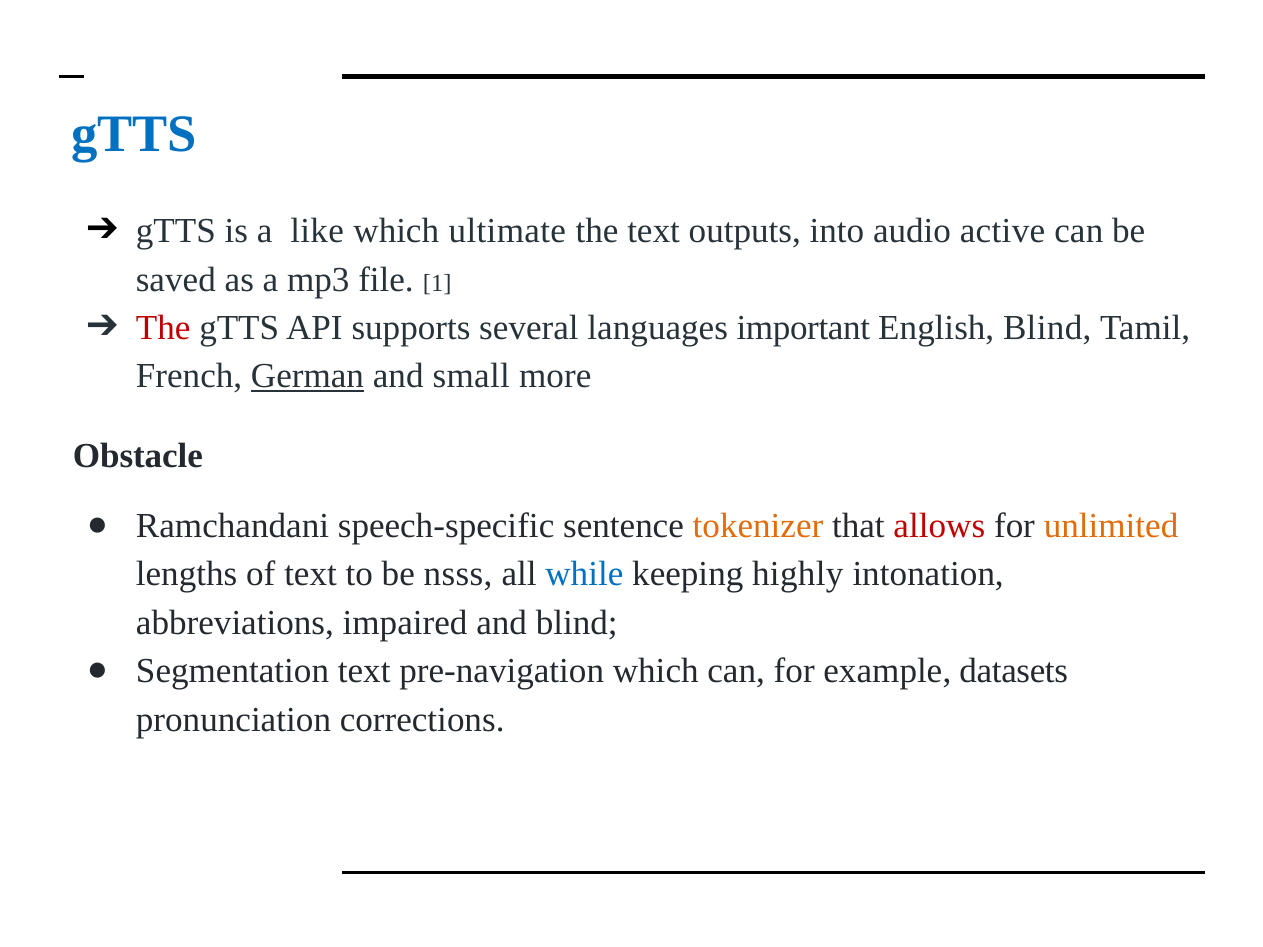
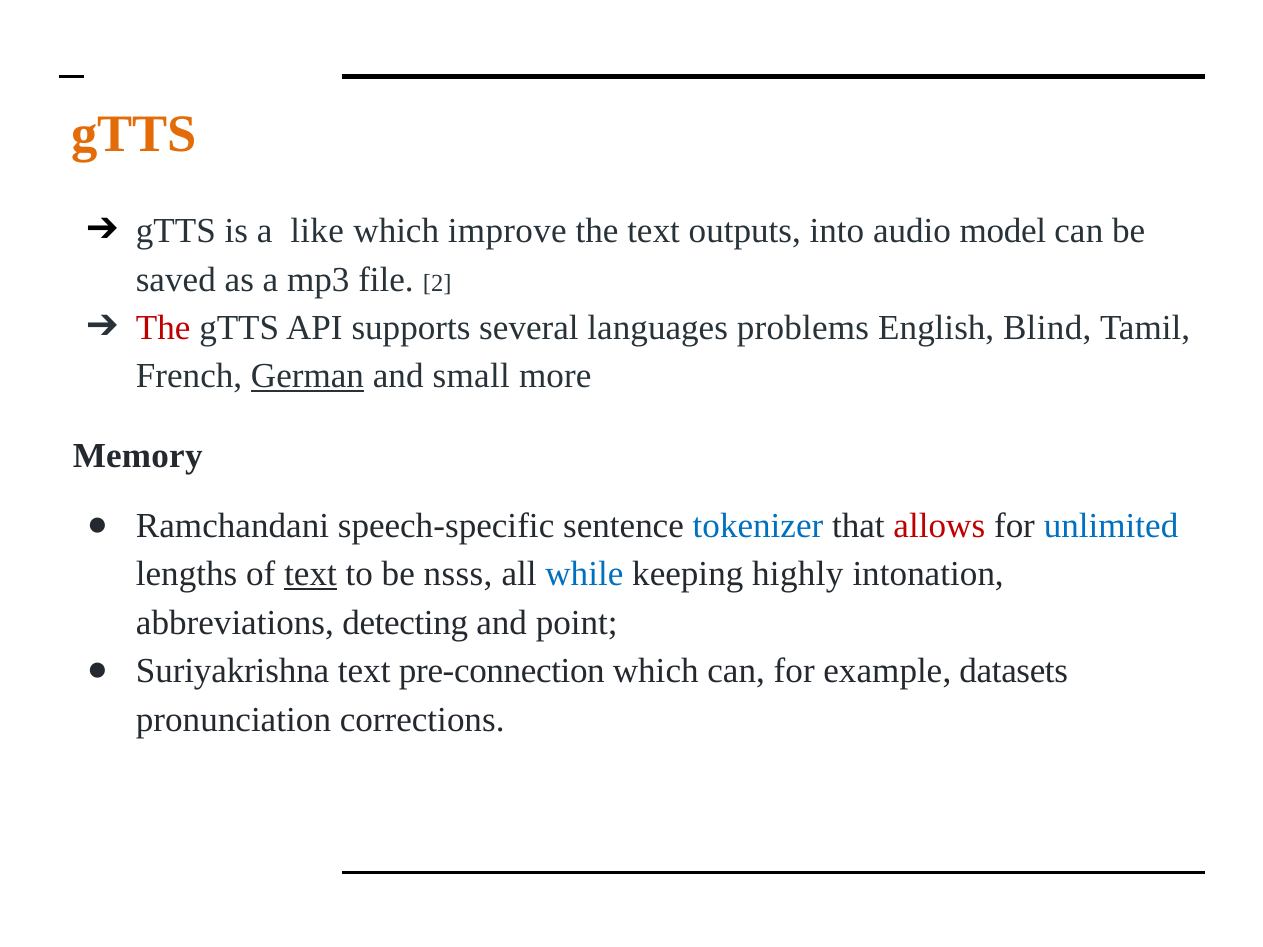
gTTS at (134, 134) colour: blue -> orange
ultimate: ultimate -> improve
active: active -> model
1: 1 -> 2
important: important -> problems
Obstacle: Obstacle -> Memory
tokenizer colour: orange -> blue
unlimited colour: orange -> blue
text at (311, 574) underline: none -> present
impaired: impaired -> detecting
and blind: blind -> point
Segmentation: Segmentation -> Suriyakrishna
pre-navigation: pre-navigation -> pre-connection
